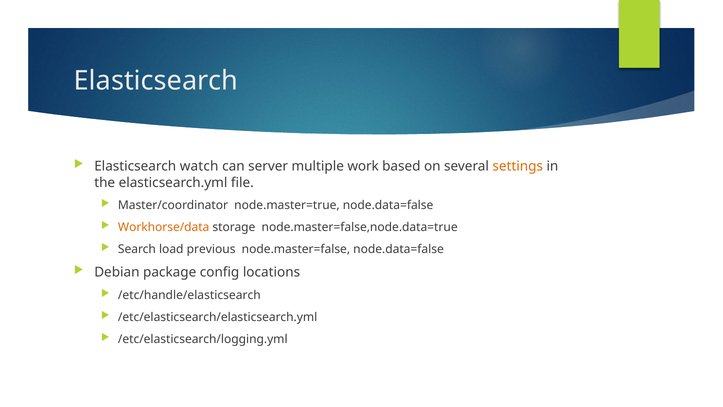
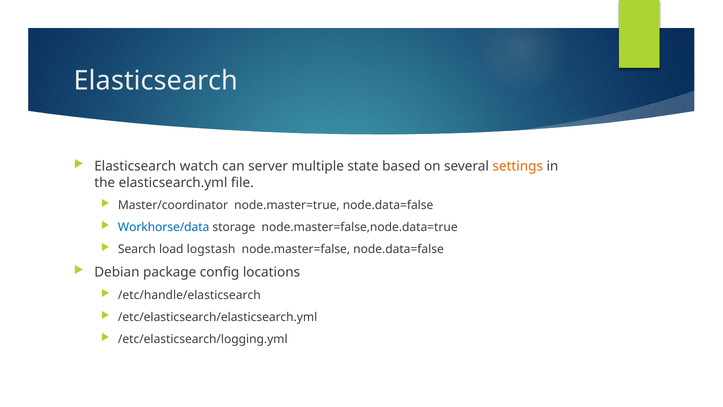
work: work -> state
Workhorse/data colour: orange -> blue
previous: previous -> logstash
